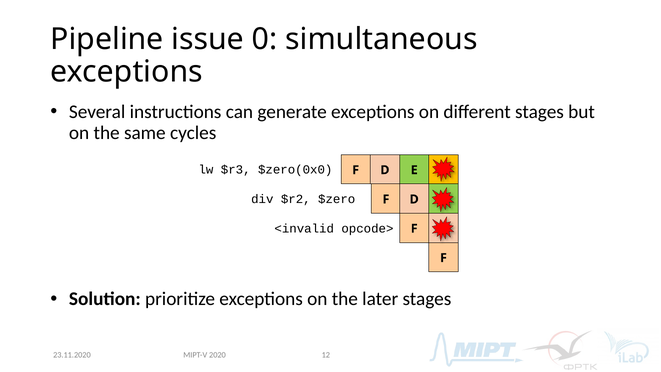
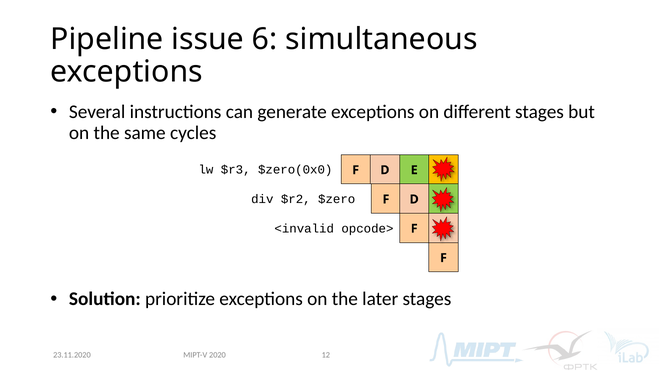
0: 0 -> 6
